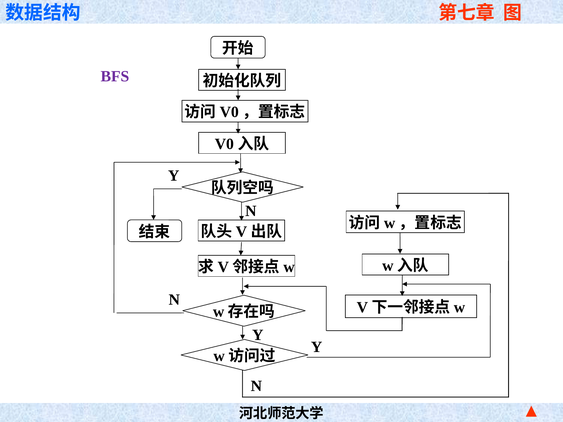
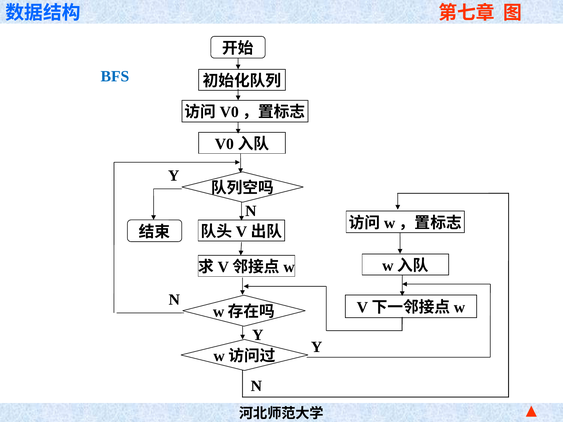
BFS colour: purple -> blue
